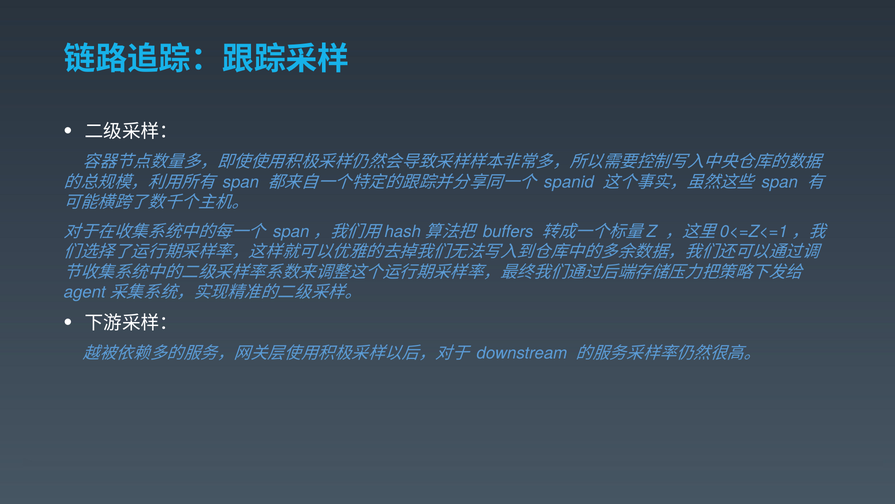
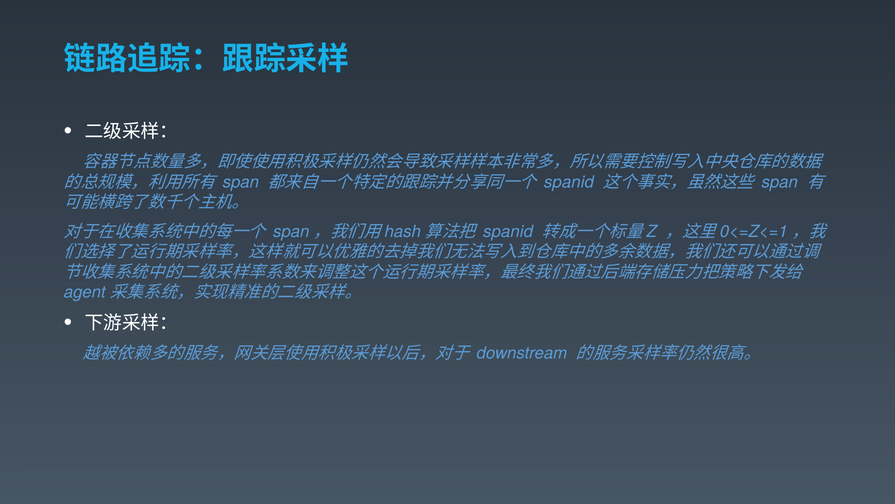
buffers at (508, 231): buffers -> spanid
